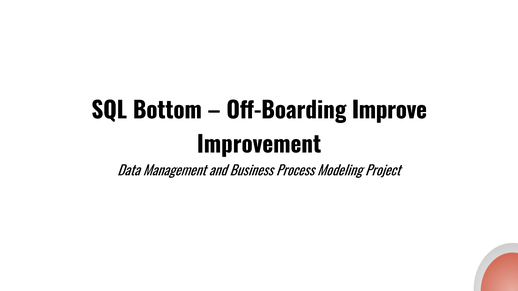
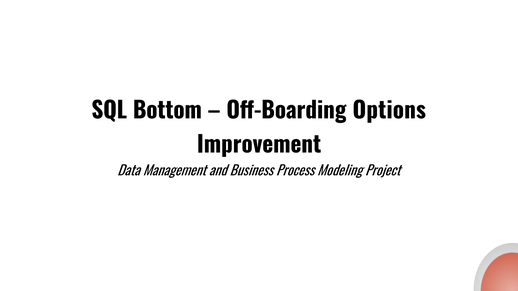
Improve: Improve -> Options
